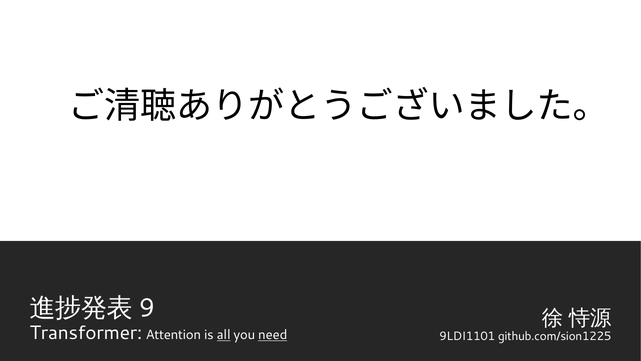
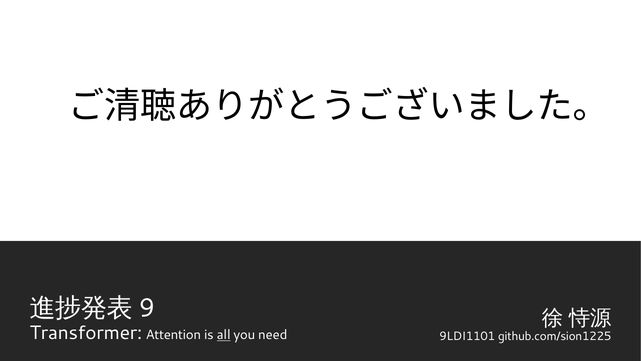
need underline: present -> none
